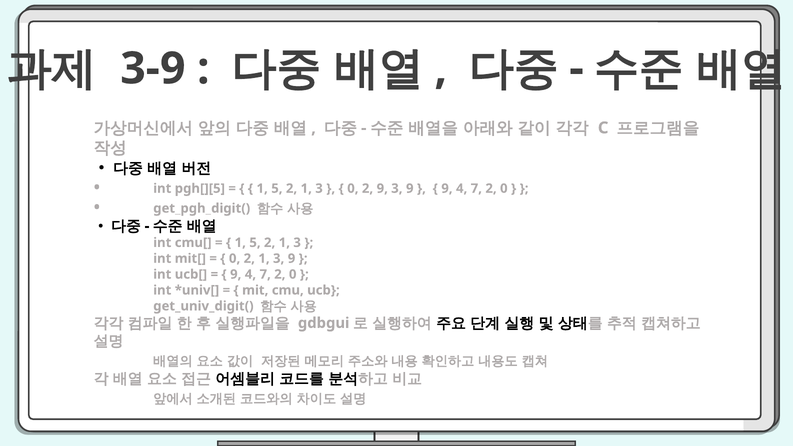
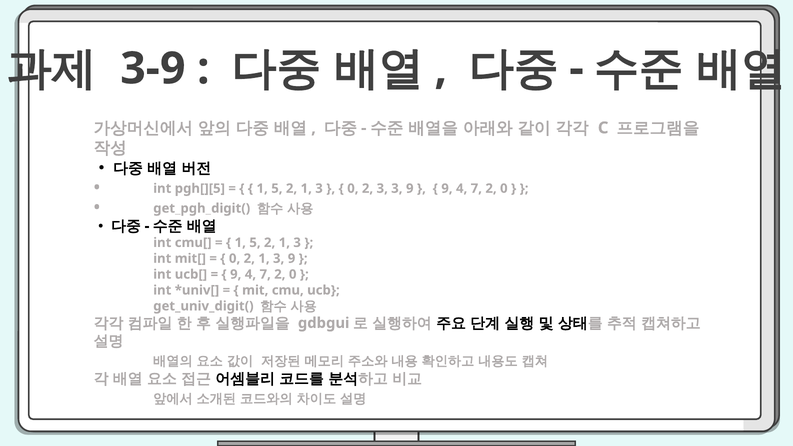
2 9: 9 -> 3
